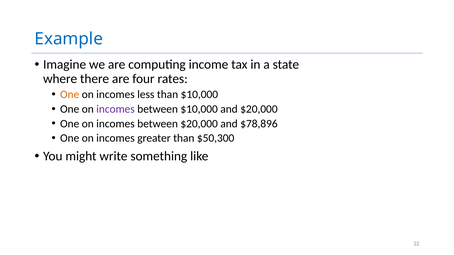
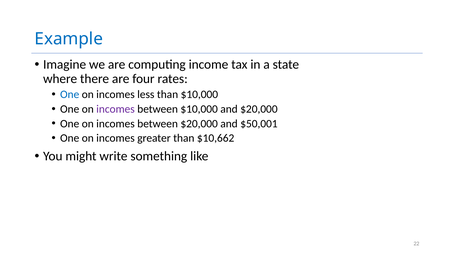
One at (70, 95) colour: orange -> blue
$78,896: $78,896 -> $50,001
$50,300: $50,300 -> $10,662
